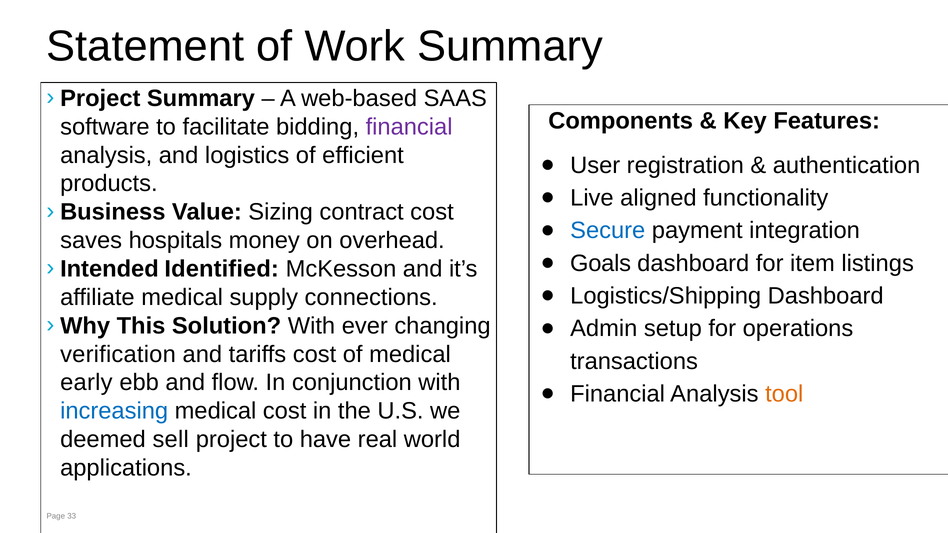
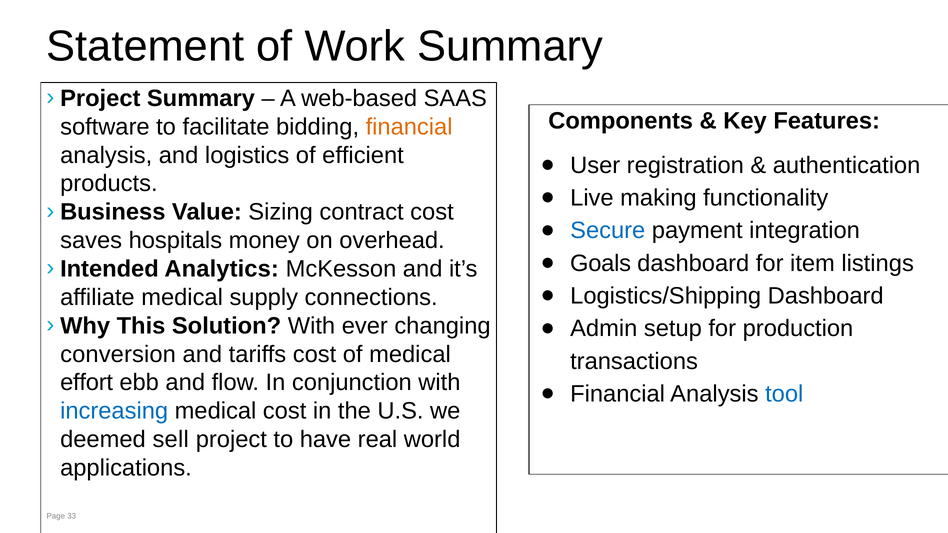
financial at (409, 127) colour: purple -> orange
aligned: aligned -> making
Identified: Identified -> Analytics
operations: operations -> production
verification: verification -> conversion
early: early -> effort
tool colour: orange -> blue
